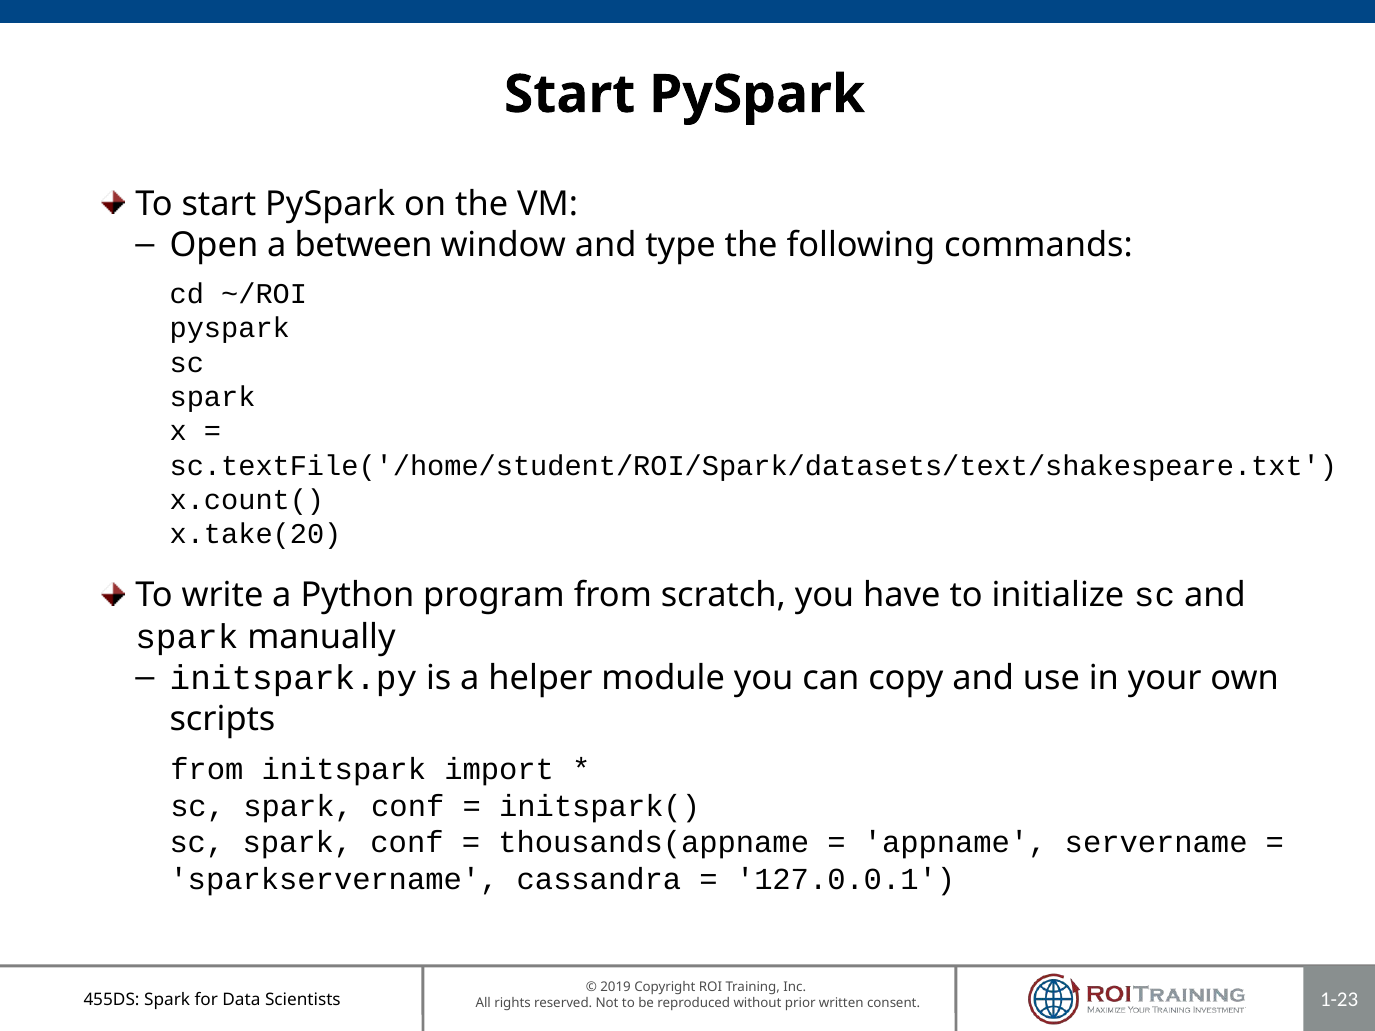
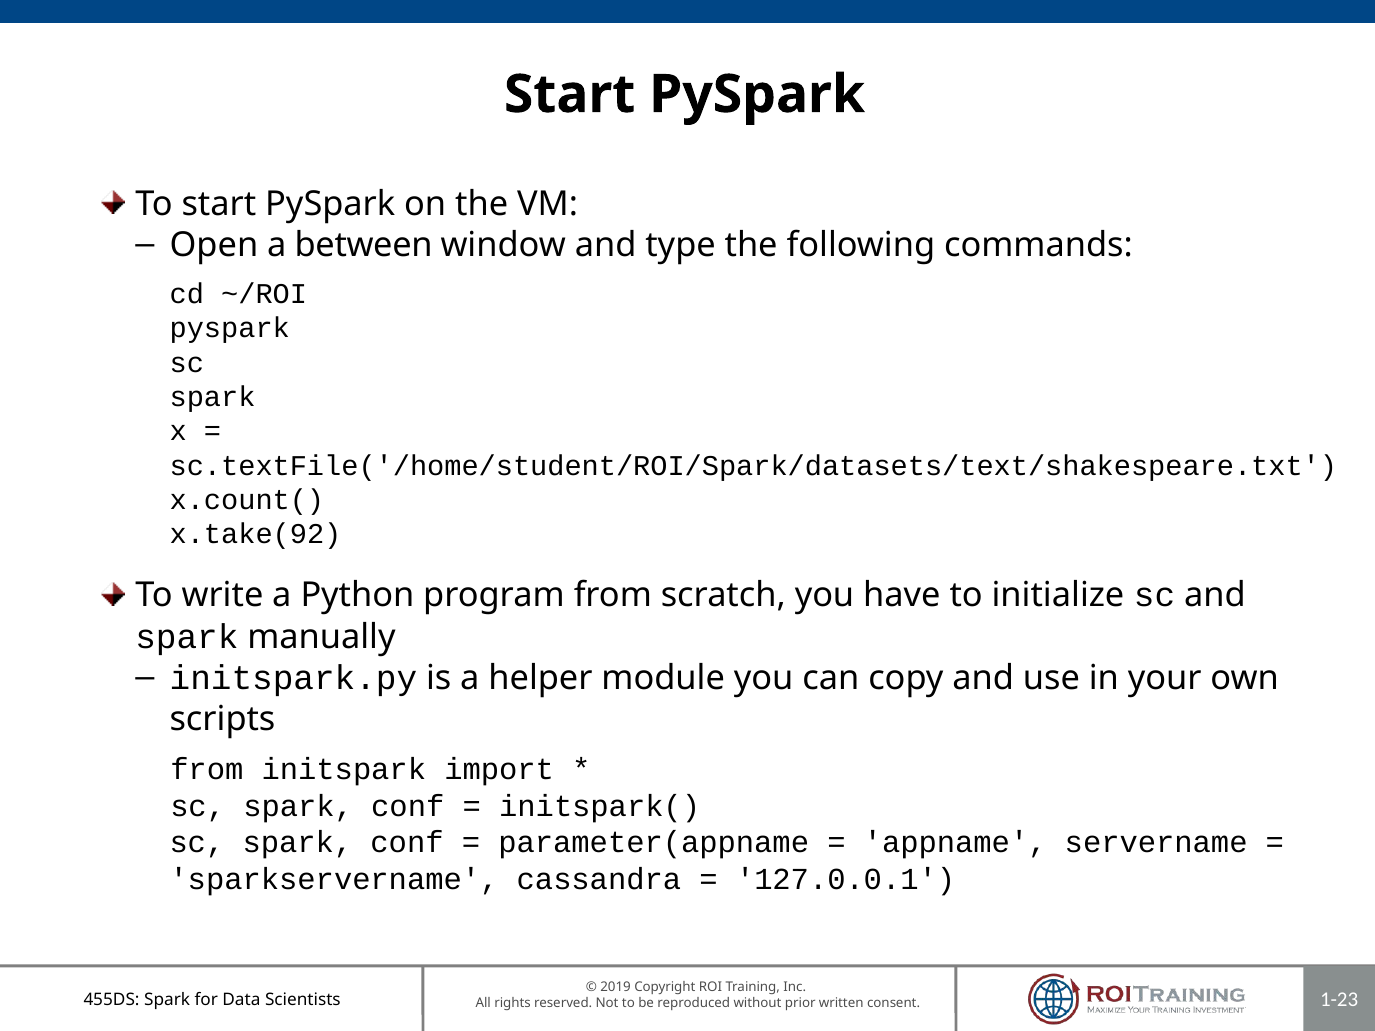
x.take(20: x.take(20 -> x.take(92
thousands(appname: thousands(appname -> parameter(appname
